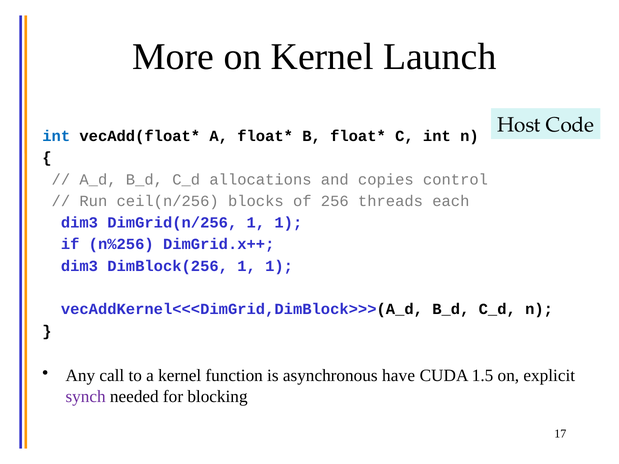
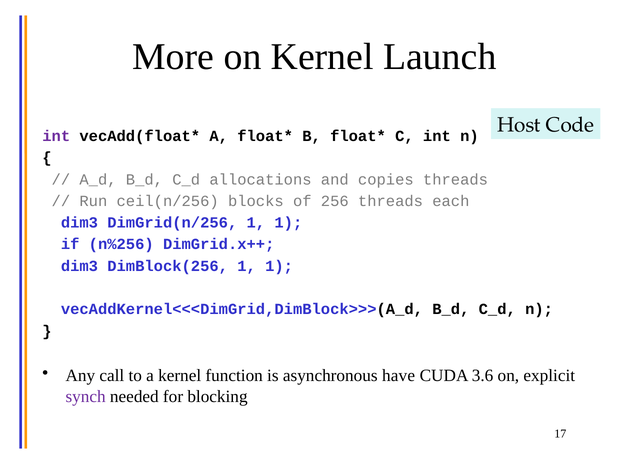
int at (56, 136) colour: blue -> purple
copies control: control -> threads
1.5: 1.5 -> 3.6
